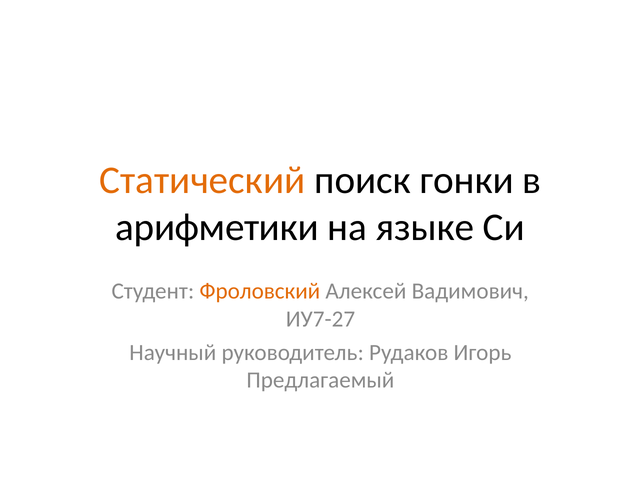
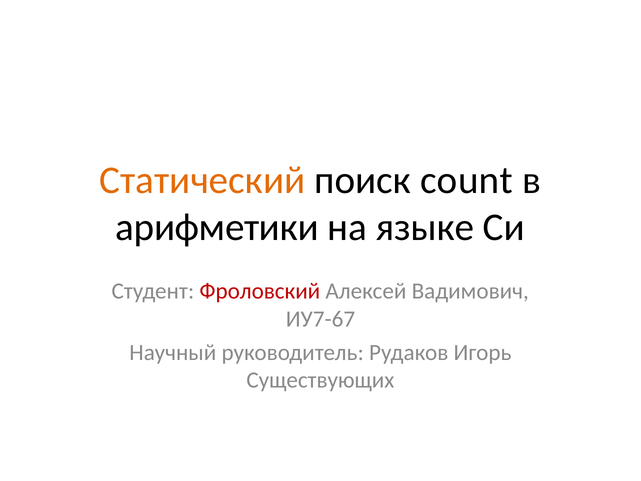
гонки: гонки -> count
Фроловский colour: orange -> red
ИУ7-27: ИУ7-27 -> ИУ7-67
Предлагаемый: Предлагаемый -> Существующих
